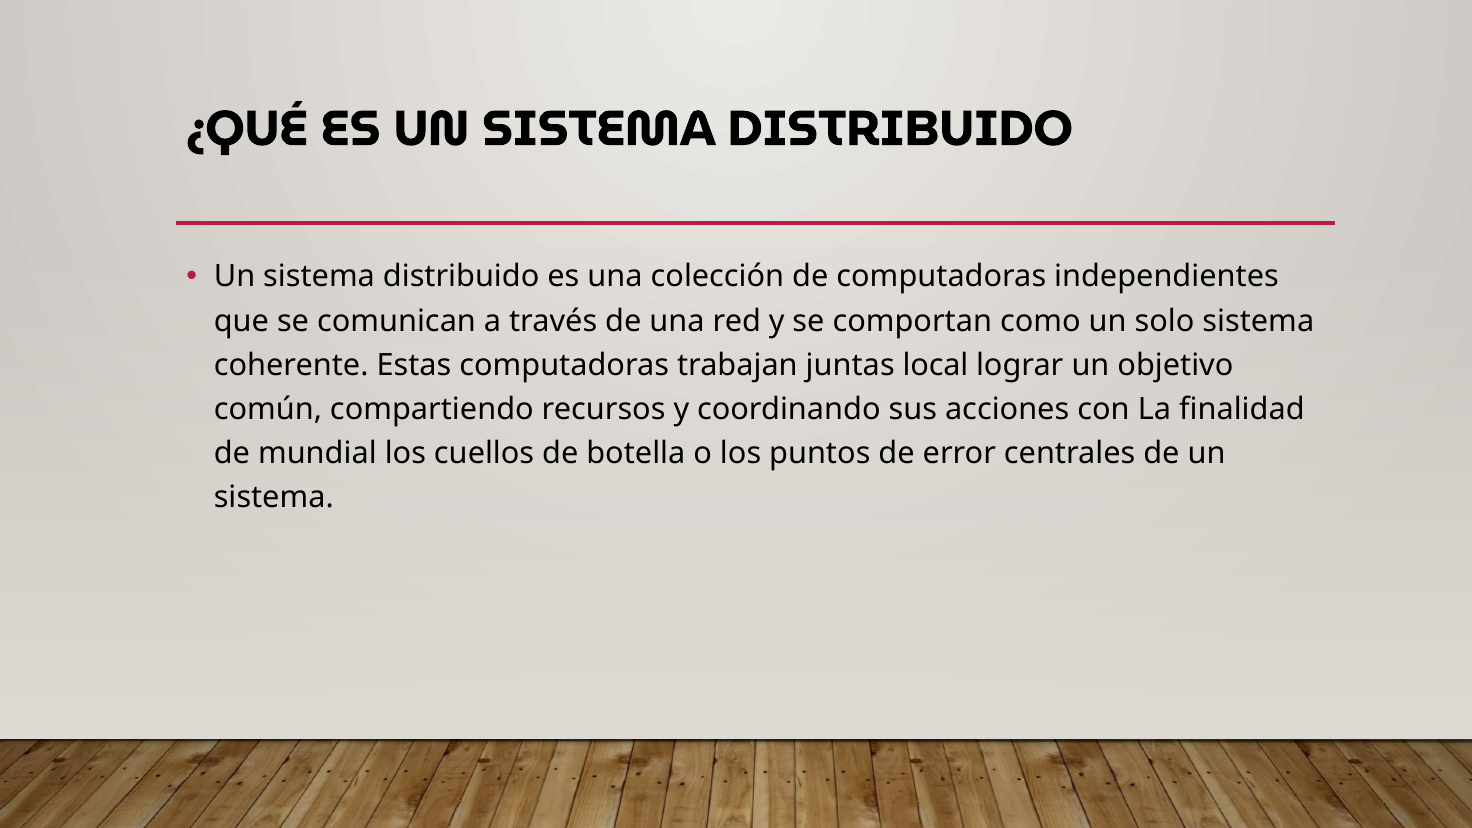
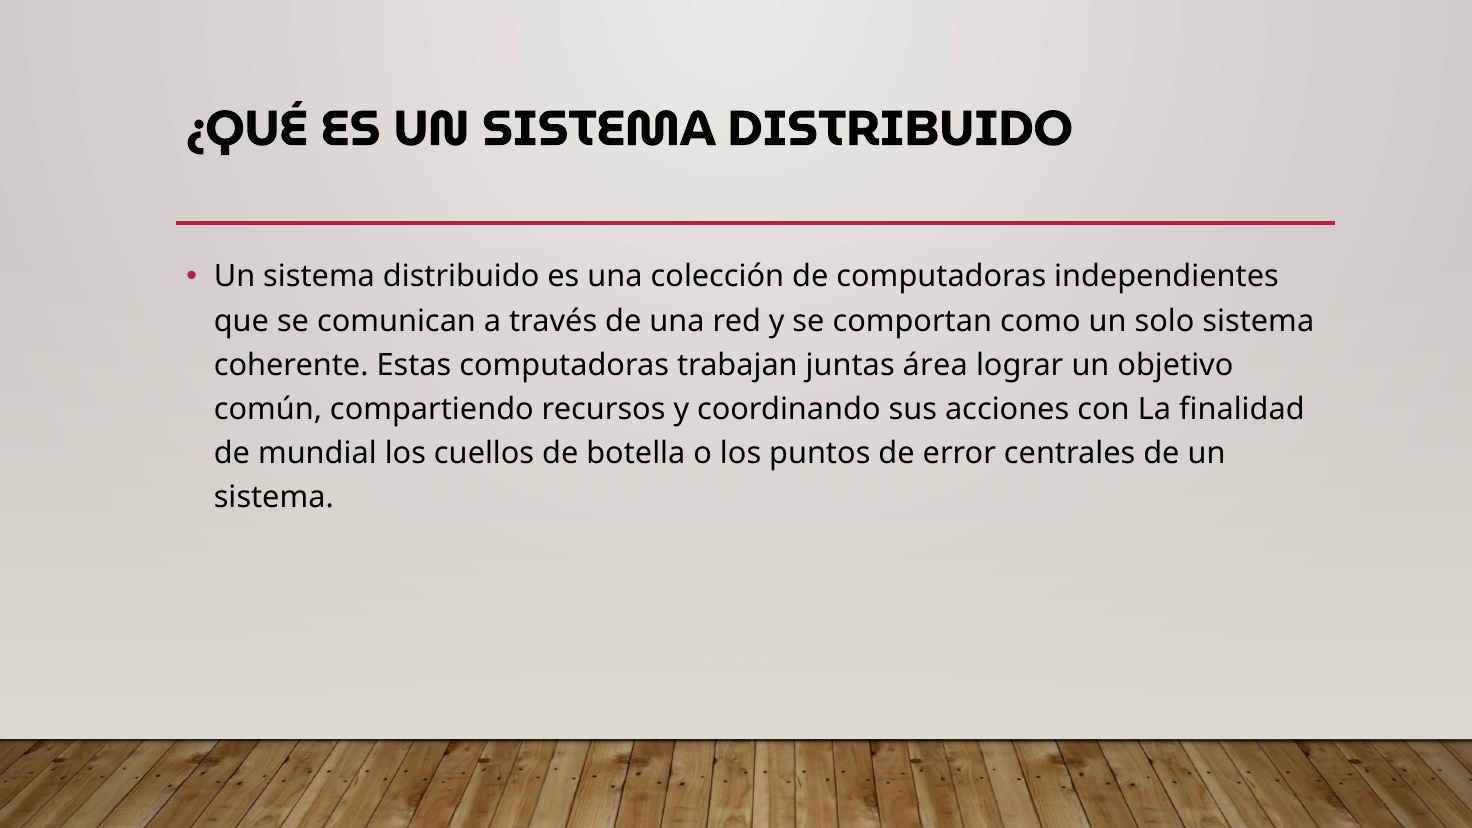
local: local -> área
